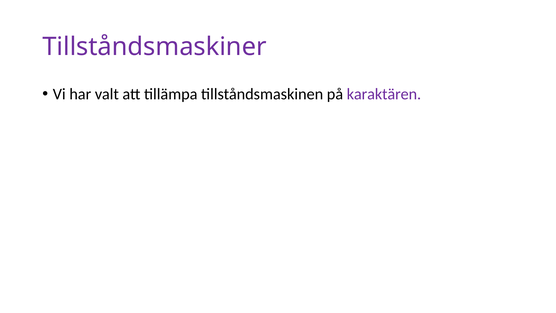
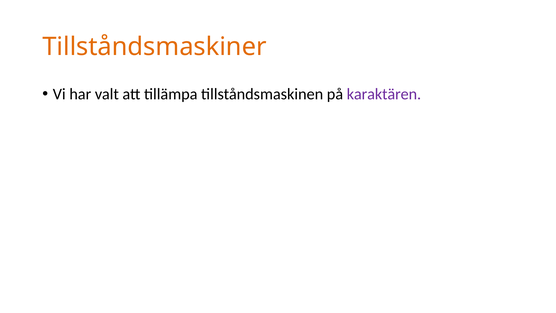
Tillståndsmaskiner colour: purple -> orange
